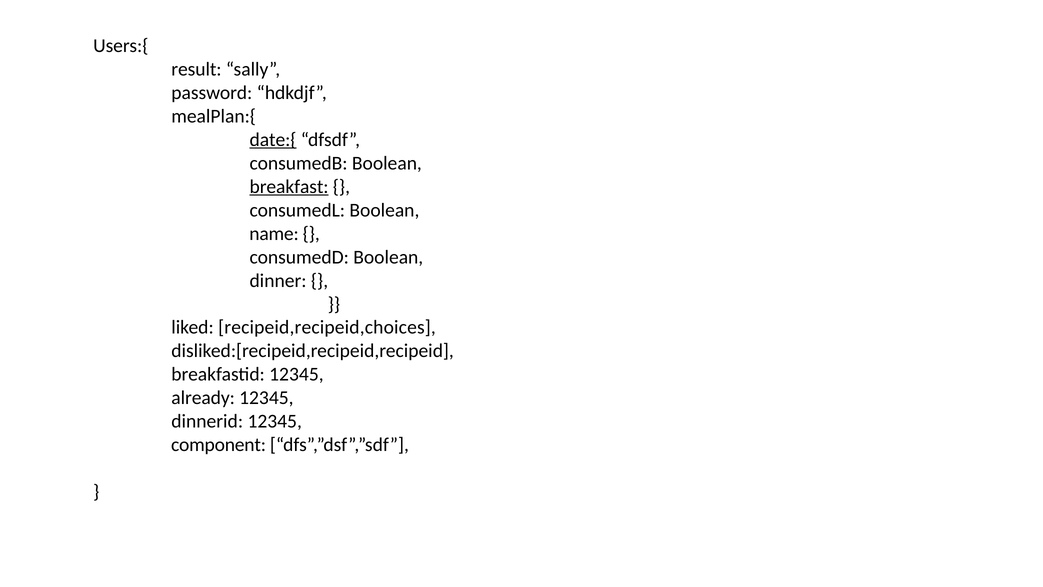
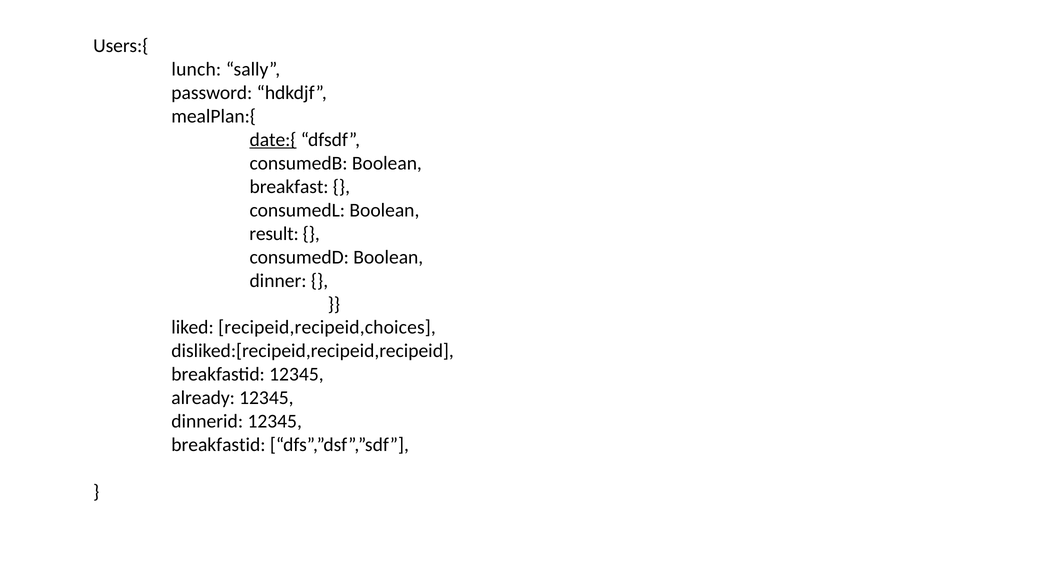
result: result -> lunch
breakfast underline: present -> none
name: name -> result
component at (218, 445): component -> breakfastid
